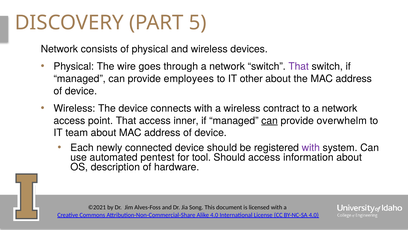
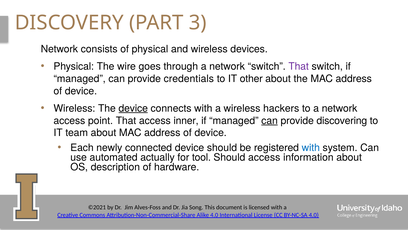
5: 5 -> 3
employees: employees -> credentials
device at (133, 108) underline: none -> present
contract: contract -> hackers
overwhelm: overwhelm -> discovering
with at (311, 147) colour: purple -> blue
pentest: pentest -> actually
